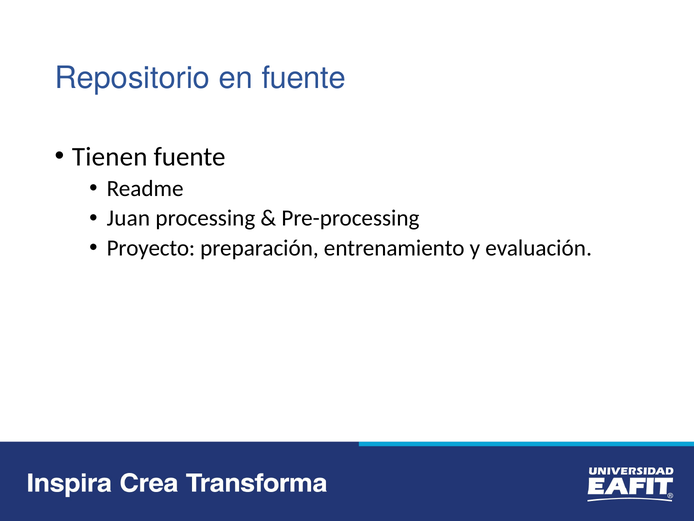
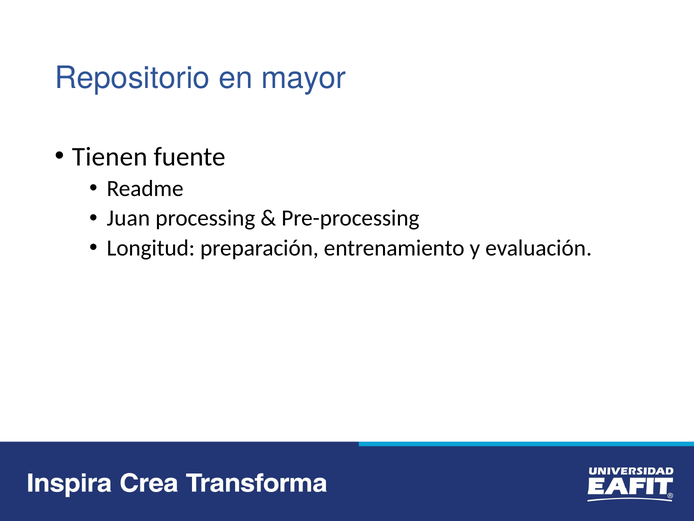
en fuente: fuente -> mayor
Proyecto: Proyecto -> Longitud
